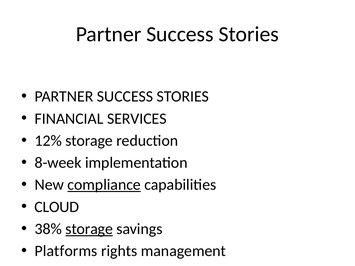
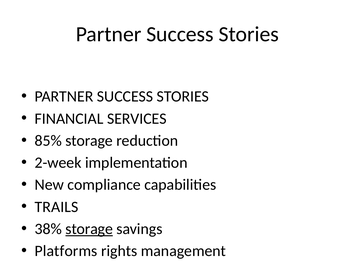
12%: 12% -> 85%
8-week: 8-week -> 2-week
compliance underline: present -> none
CLOUD: CLOUD -> TRAILS
